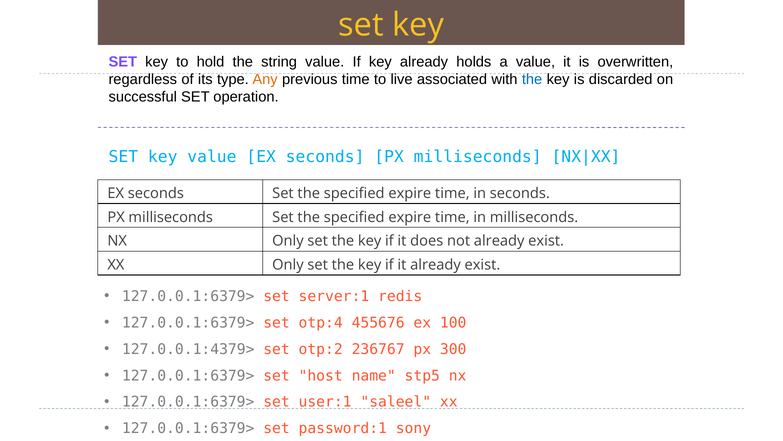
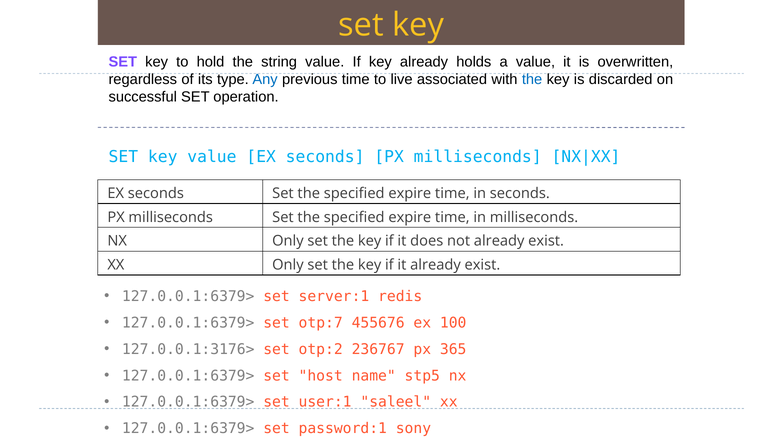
Any colour: orange -> blue
otp:4: otp:4 -> otp:7
127.0.0.1:4379>: 127.0.0.1:4379> -> 127.0.0.1:3176>
300: 300 -> 365
